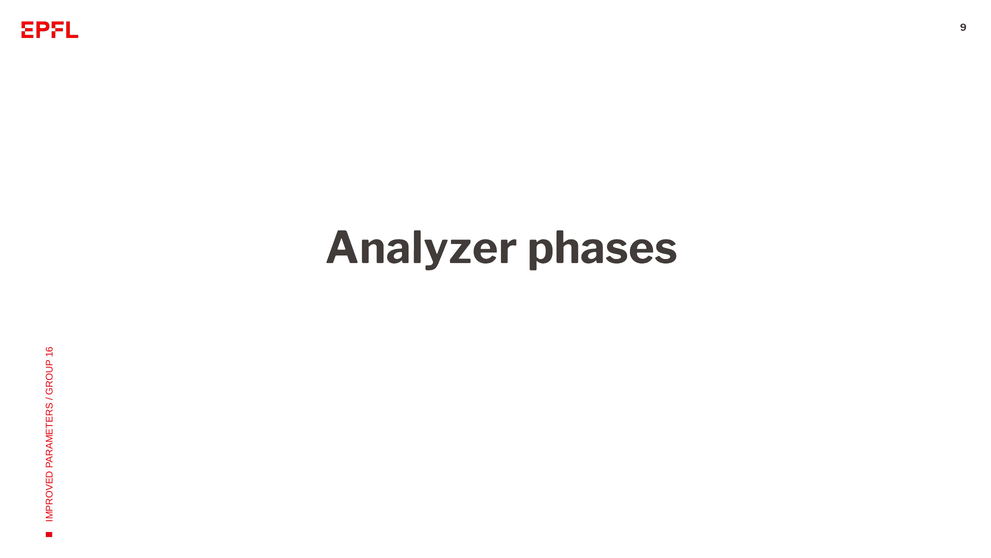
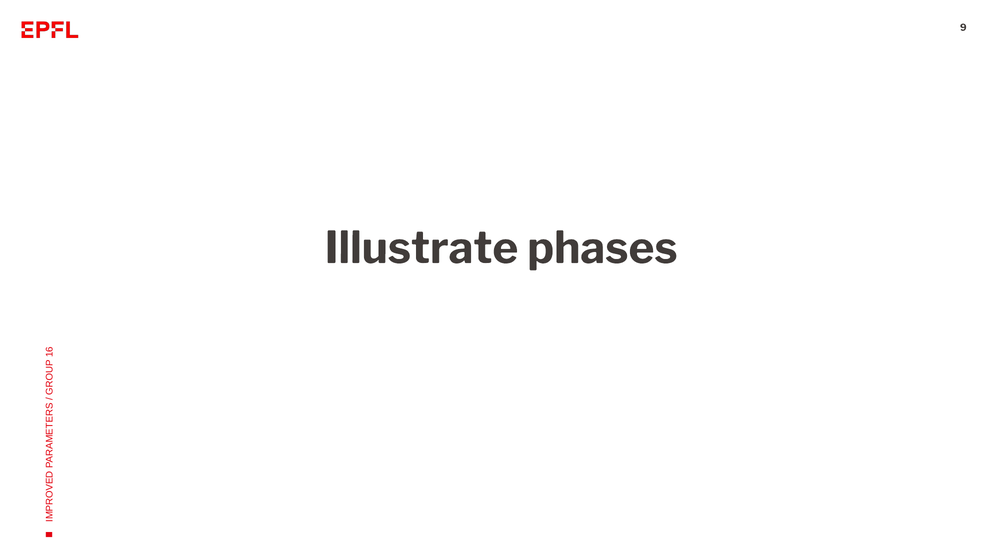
Analyzer: Analyzer -> Illustrate
